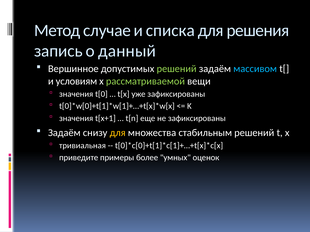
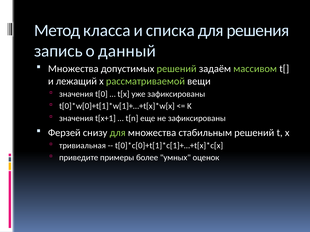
случае: случае -> класса
Вершинное at (73, 69): Вершинное -> Множества
массивом colour: light blue -> light green
условиям: условиям -> лежащий
Задаём at (64, 133): Задаём -> Ферзей
для at (118, 133) colour: yellow -> light green
